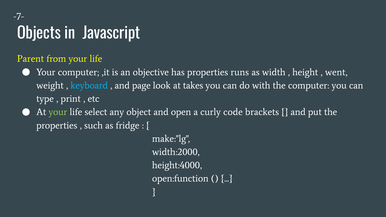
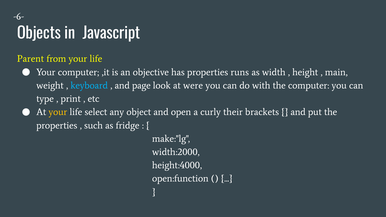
-7-: -7- -> -6-
went: went -> main
takes: takes -> were
your at (58, 112) colour: light green -> yellow
code: code -> their
